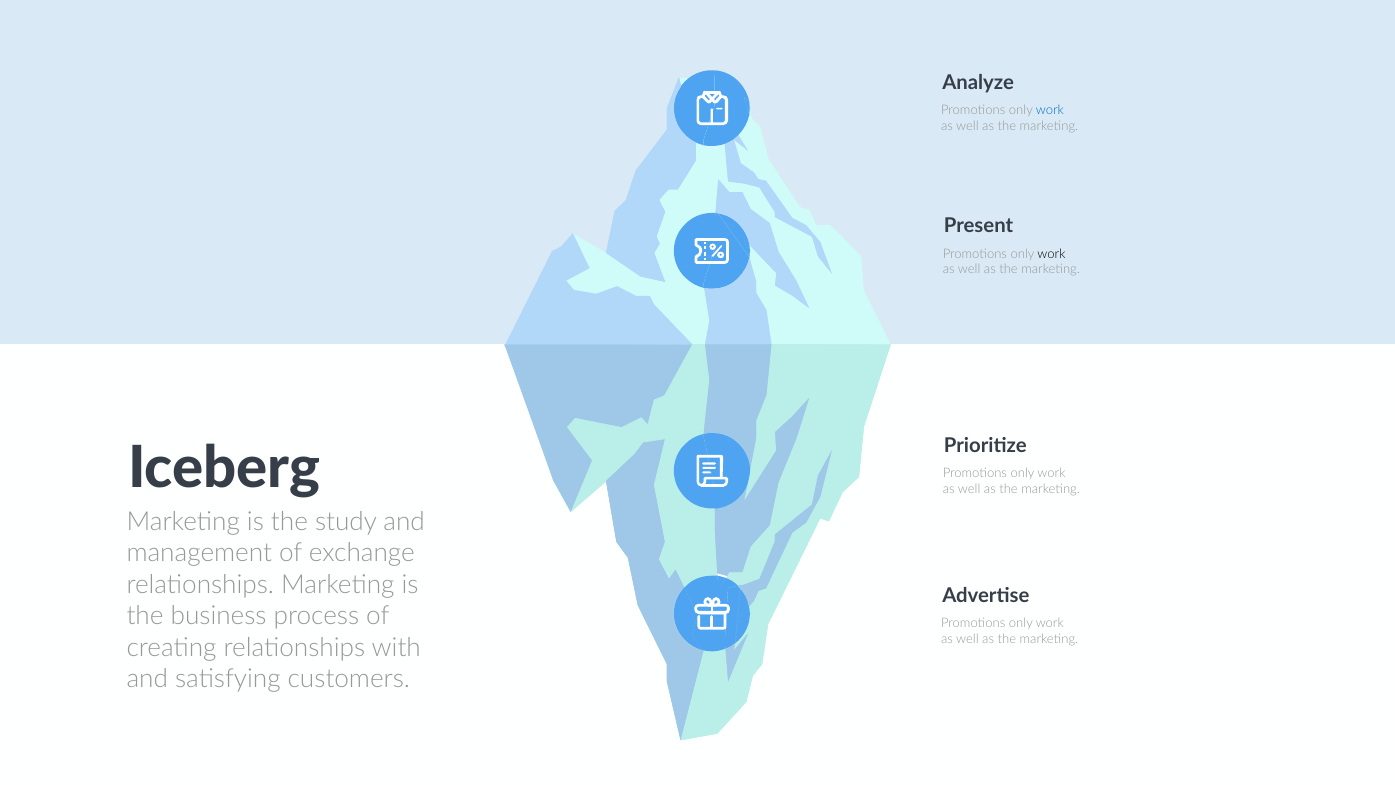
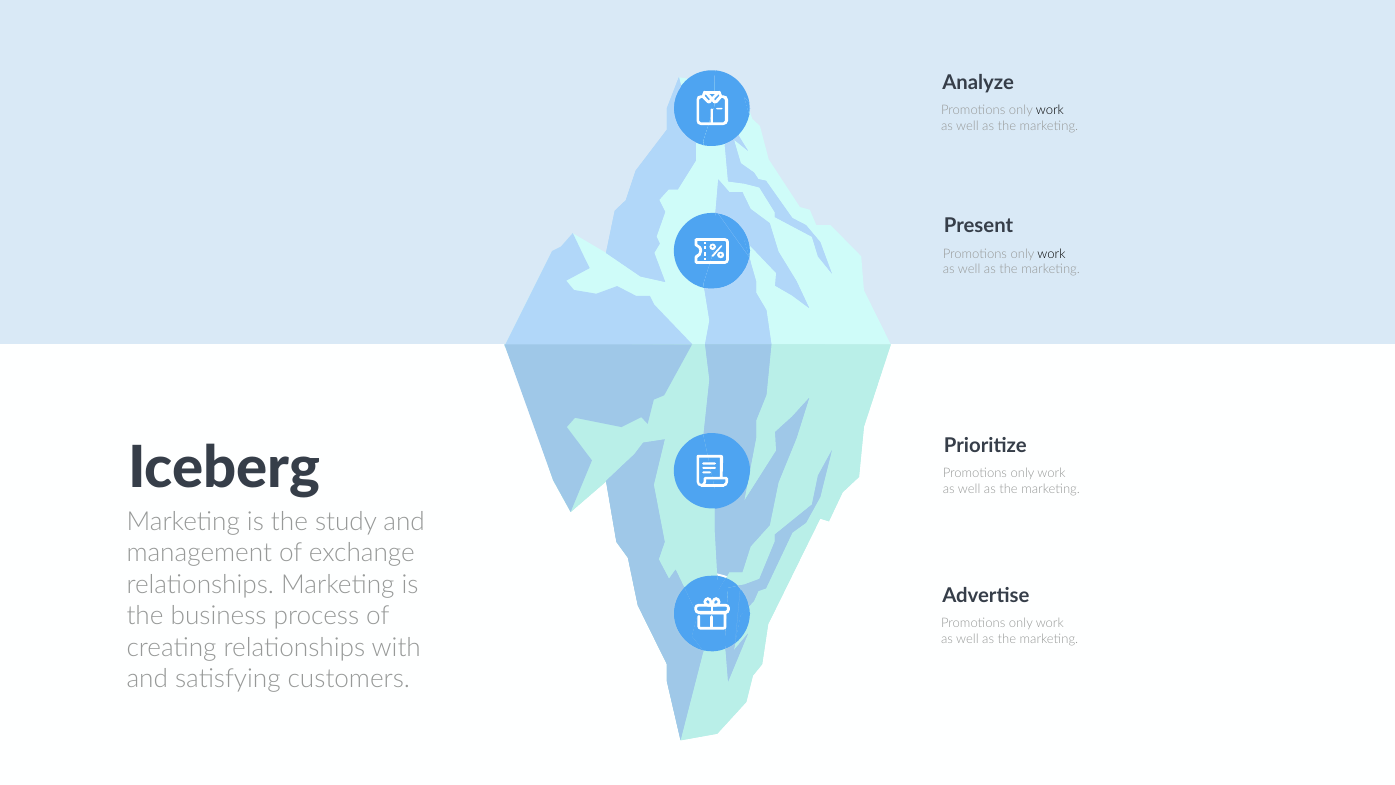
work at (1050, 110) colour: blue -> black
